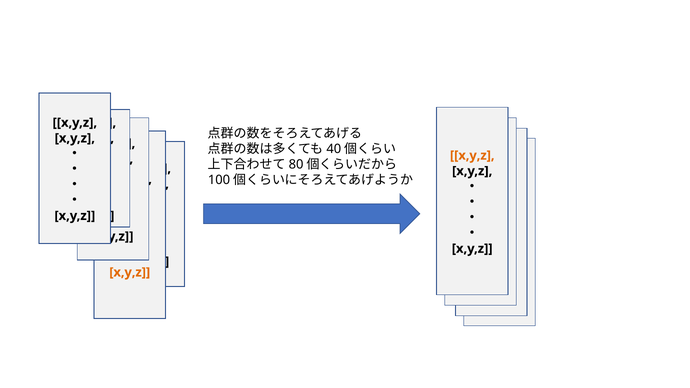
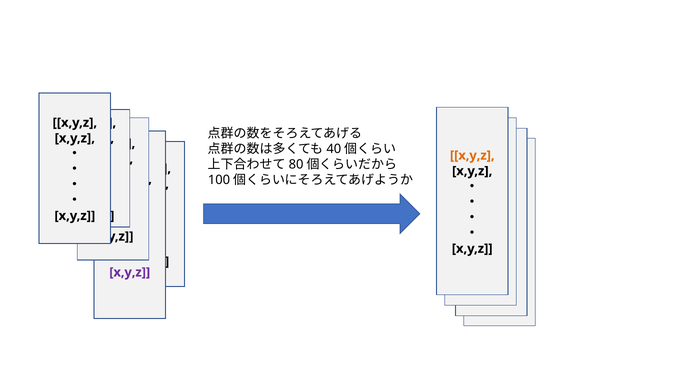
x,y,z at (130, 272) colour: orange -> purple
